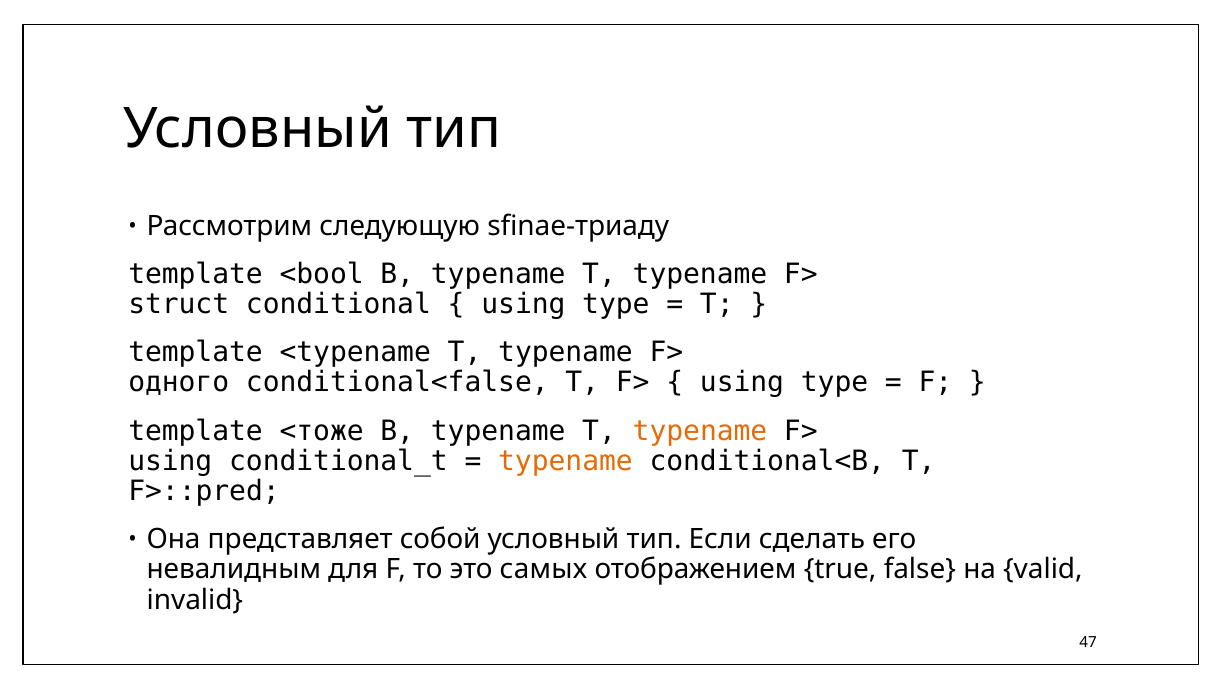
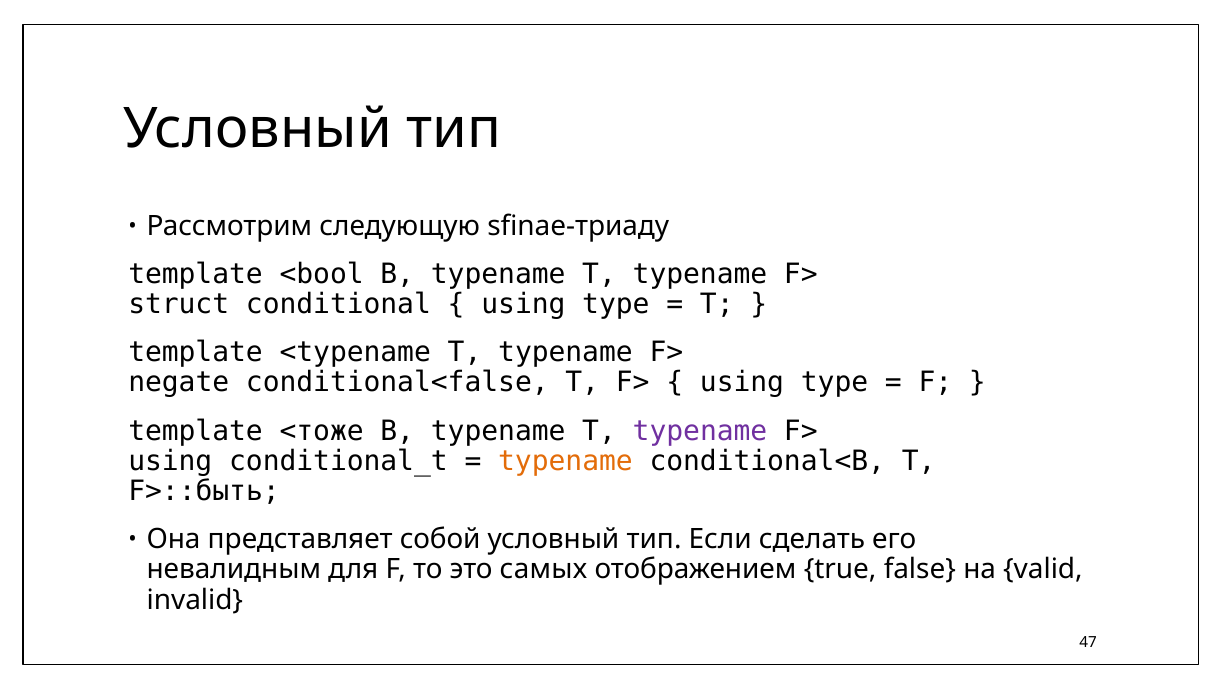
одного: одного -> negate
typename at (700, 430) colour: orange -> purple
F>::pred: F>::pred -> F>::быть
